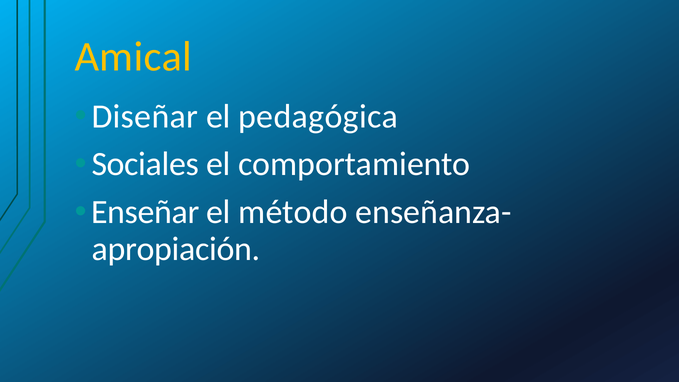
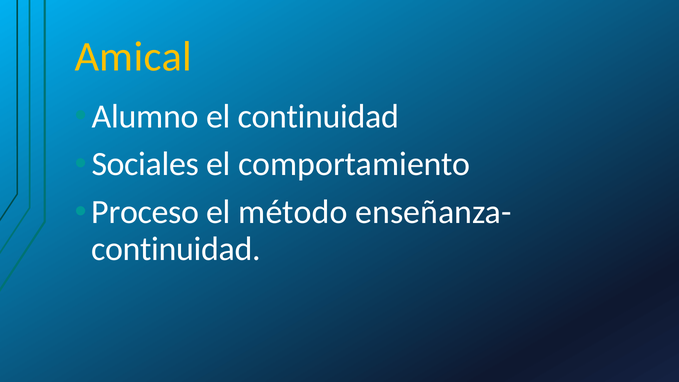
Diseñar: Diseñar -> Alumno
el pedagógica: pedagógica -> continuidad
Enseñar: Enseñar -> Proceso
apropiación at (176, 249): apropiación -> continuidad
